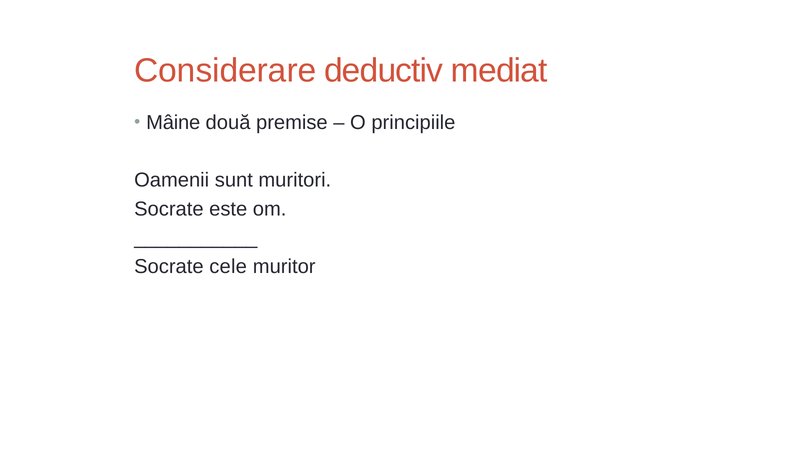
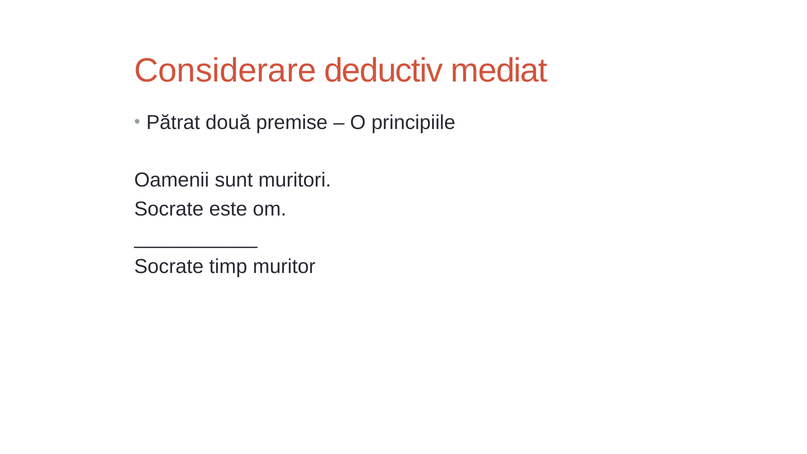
Mâine: Mâine -> Pătrat
cele: cele -> timp
